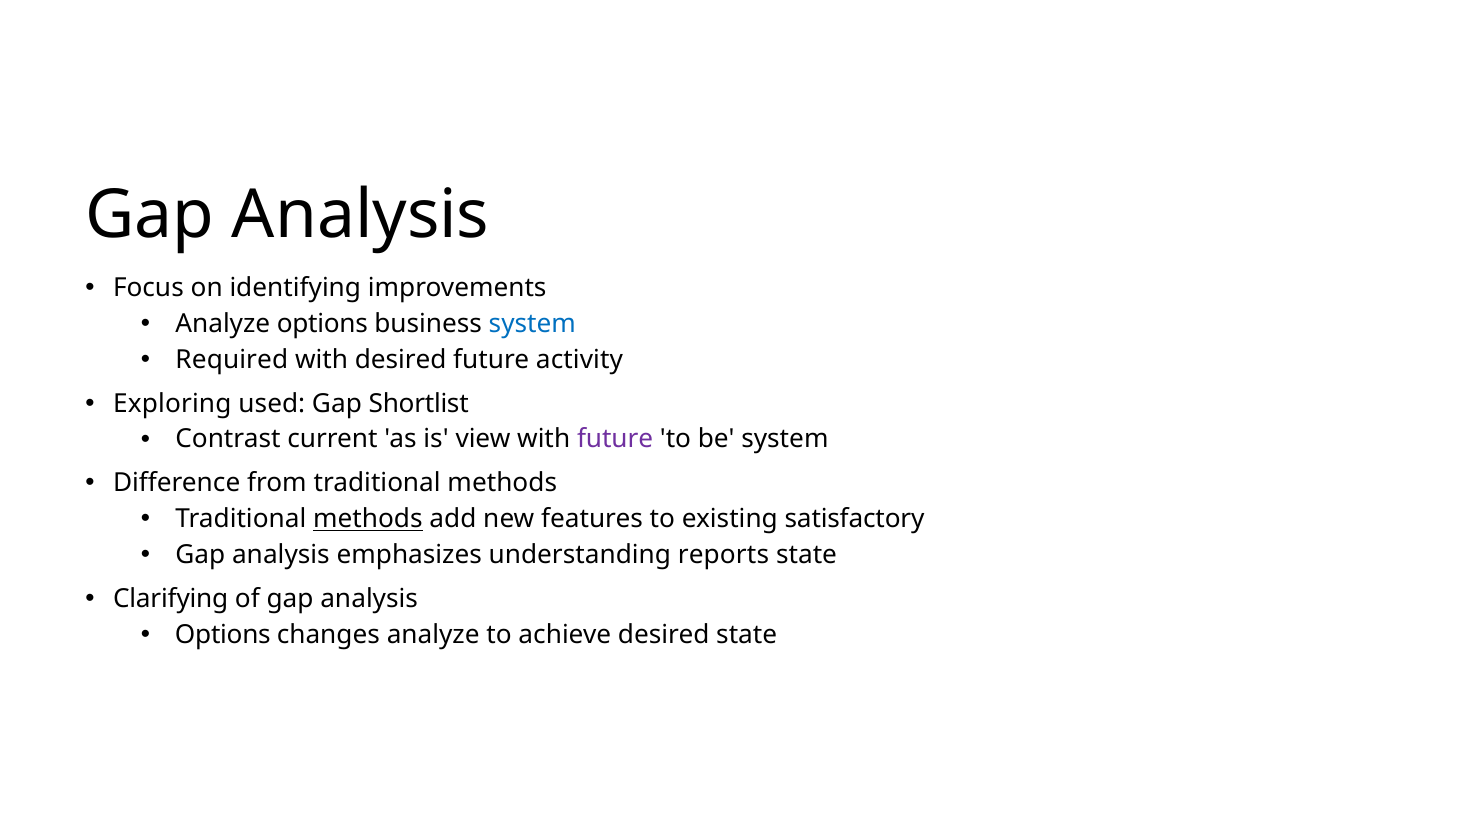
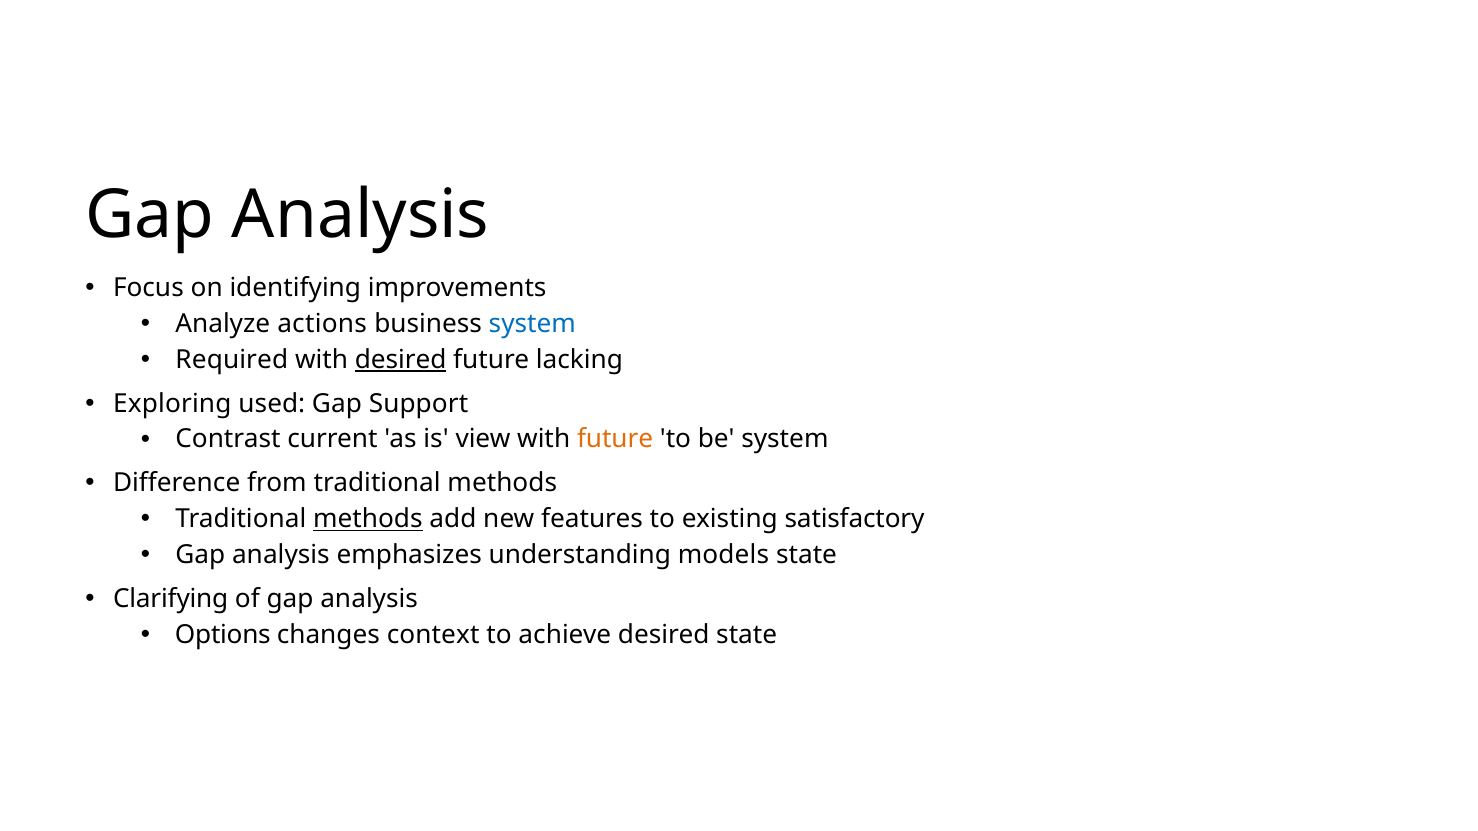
Analyze options: options -> actions
desired at (401, 360) underline: none -> present
activity: activity -> lacking
Shortlist: Shortlist -> Support
future at (615, 440) colour: purple -> orange
reports: reports -> models
changes analyze: analyze -> context
